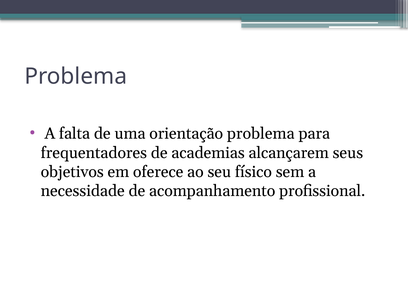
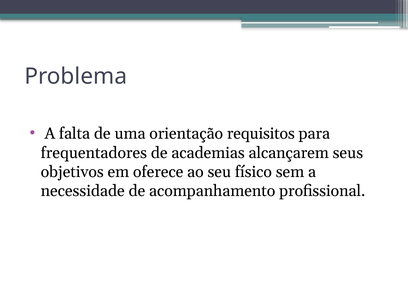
orientação problema: problema -> requisitos
